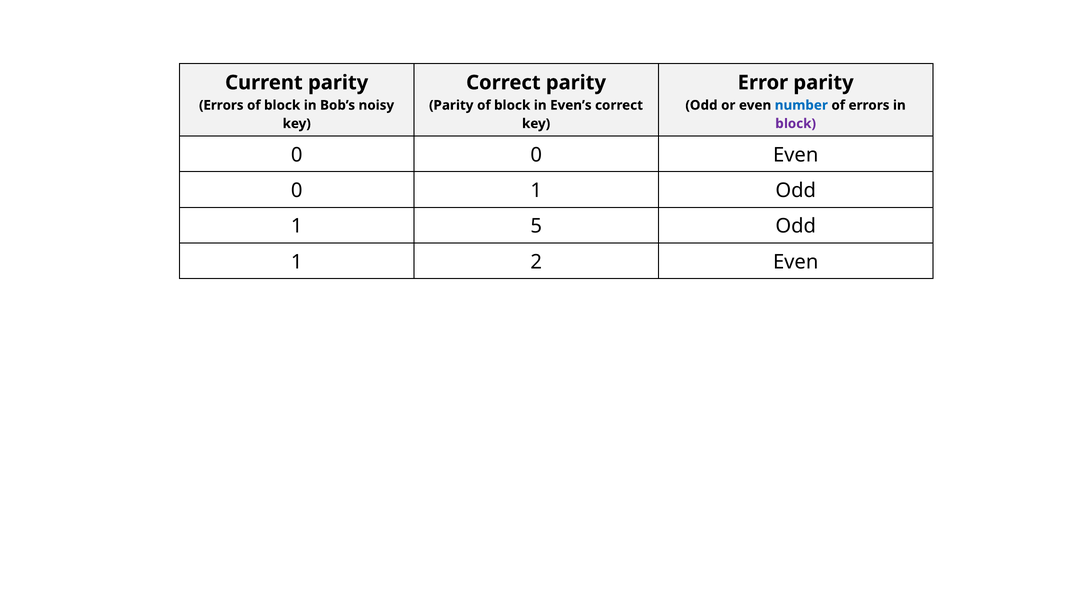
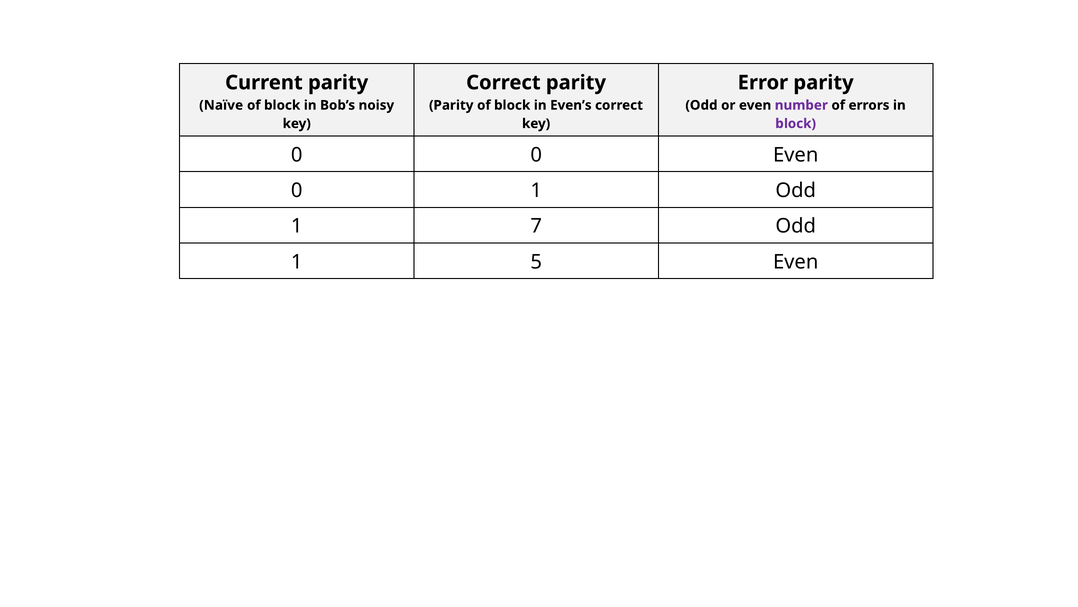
Errors at (221, 105): Errors -> Naïve
number colour: blue -> purple
5: 5 -> 7
2: 2 -> 5
